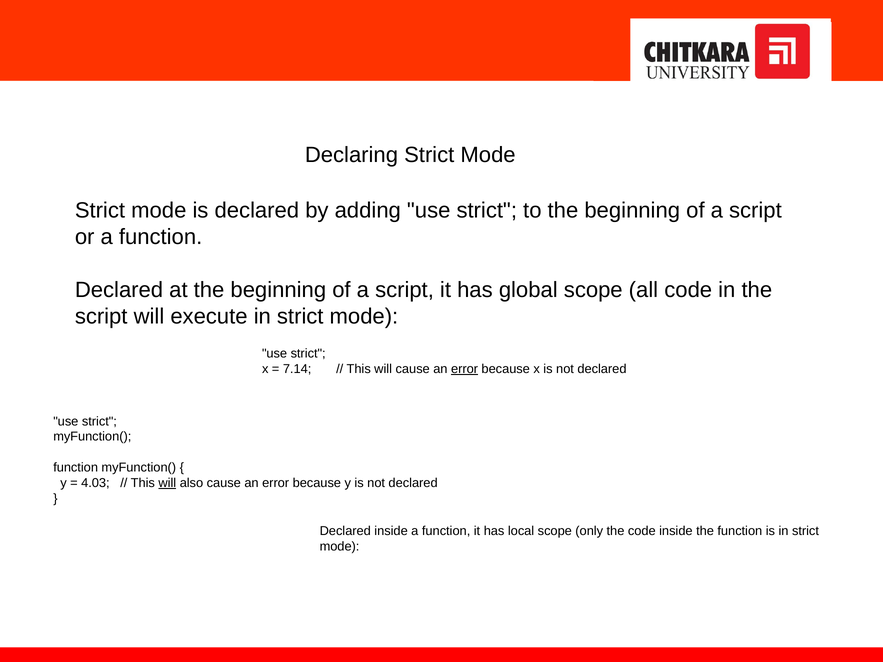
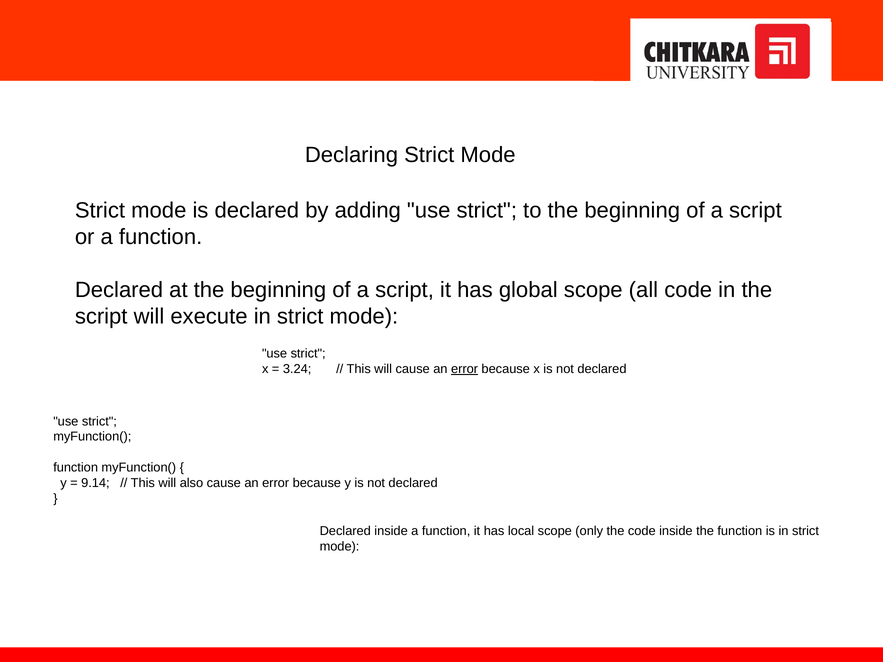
7.14: 7.14 -> 3.24
4.03: 4.03 -> 9.14
will at (167, 483) underline: present -> none
